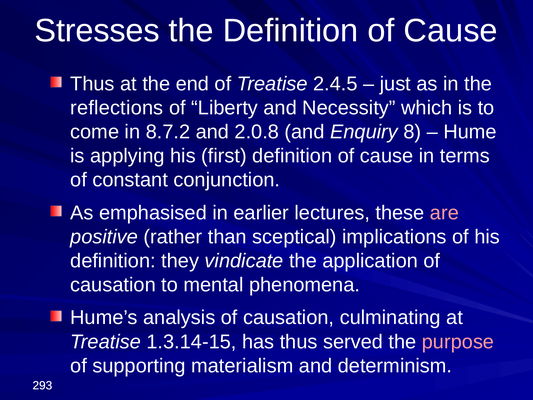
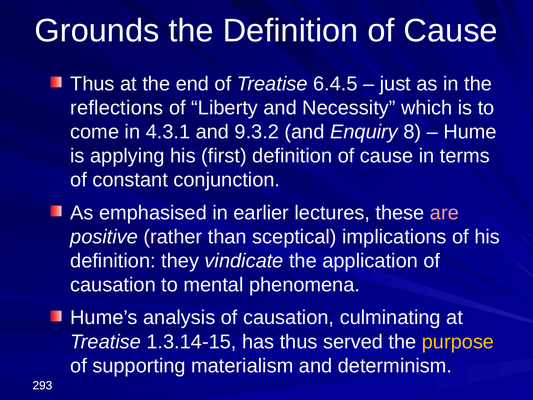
Stresses: Stresses -> Grounds
2.4.5: 2.4.5 -> 6.4.5
8.7.2: 8.7.2 -> 4.3.1
2.0.8: 2.0.8 -> 9.3.2
purpose colour: pink -> yellow
